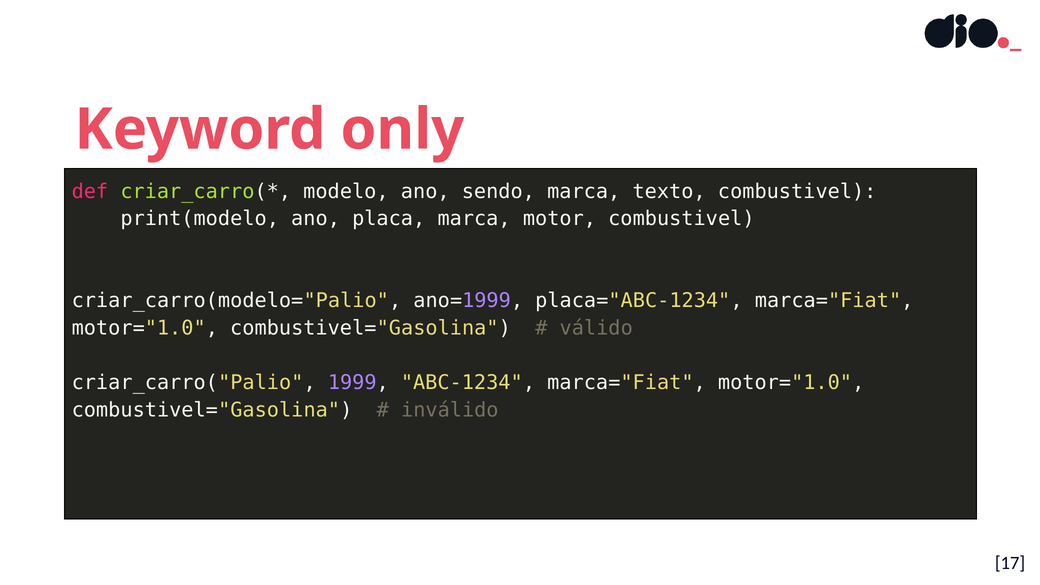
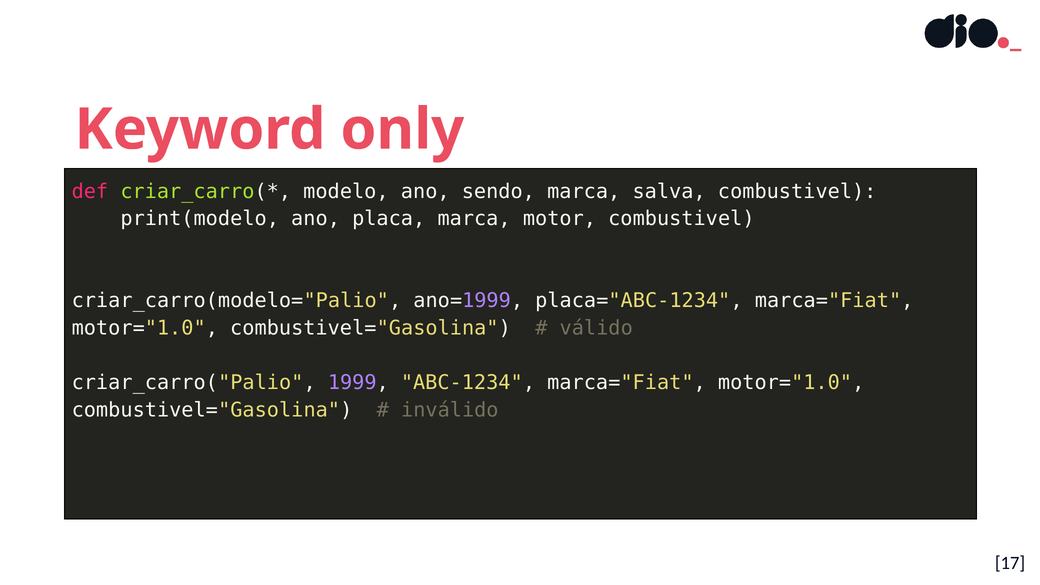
texto: texto -> salva
